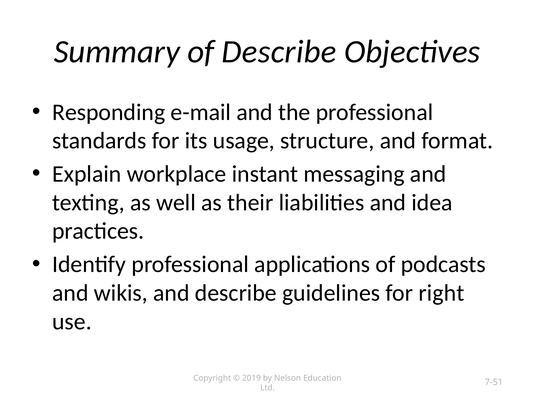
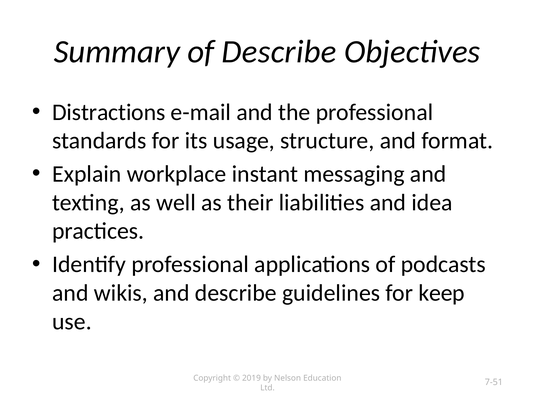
Responding: Responding -> Distractions
right: right -> keep
